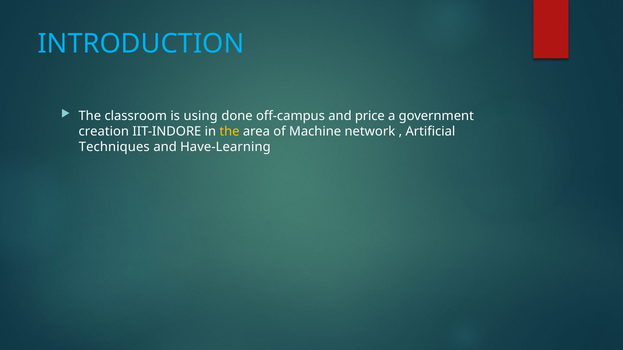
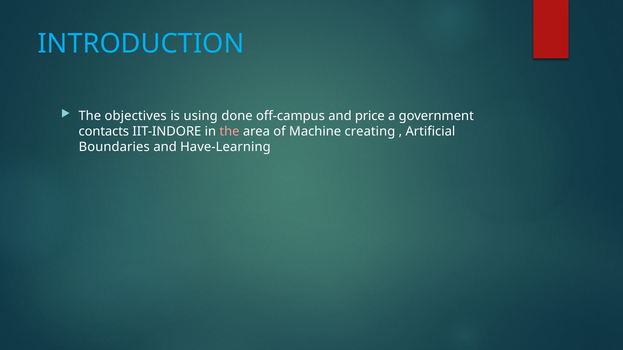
classroom: classroom -> objectives
creation: creation -> contacts
the at (229, 132) colour: yellow -> pink
network: network -> creating
Techniques: Techniques -> Boundaries
